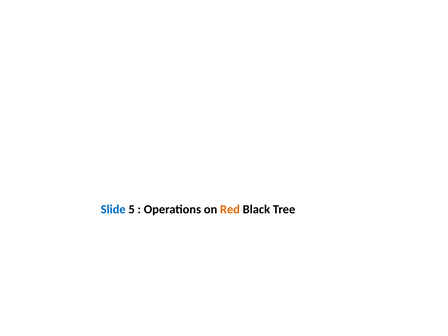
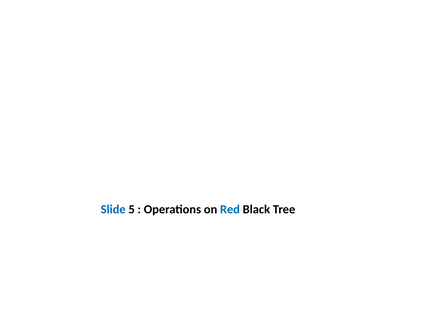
Red colour: orange -> blue
